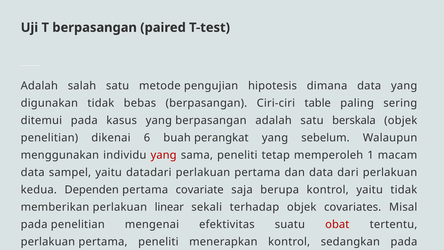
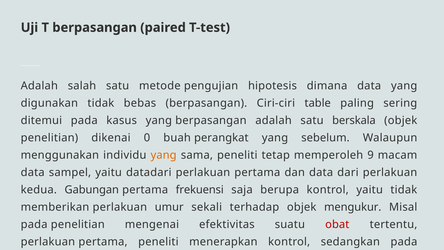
6: 6 -> 0
yang at (164, 155) colour: red -> orange
1: 1 -> 9
Dependen: Dependen -> Gabungan
covariate: covariate -> frekuensi
linear: linear -> umur
covariates: covariates -> mengukur
